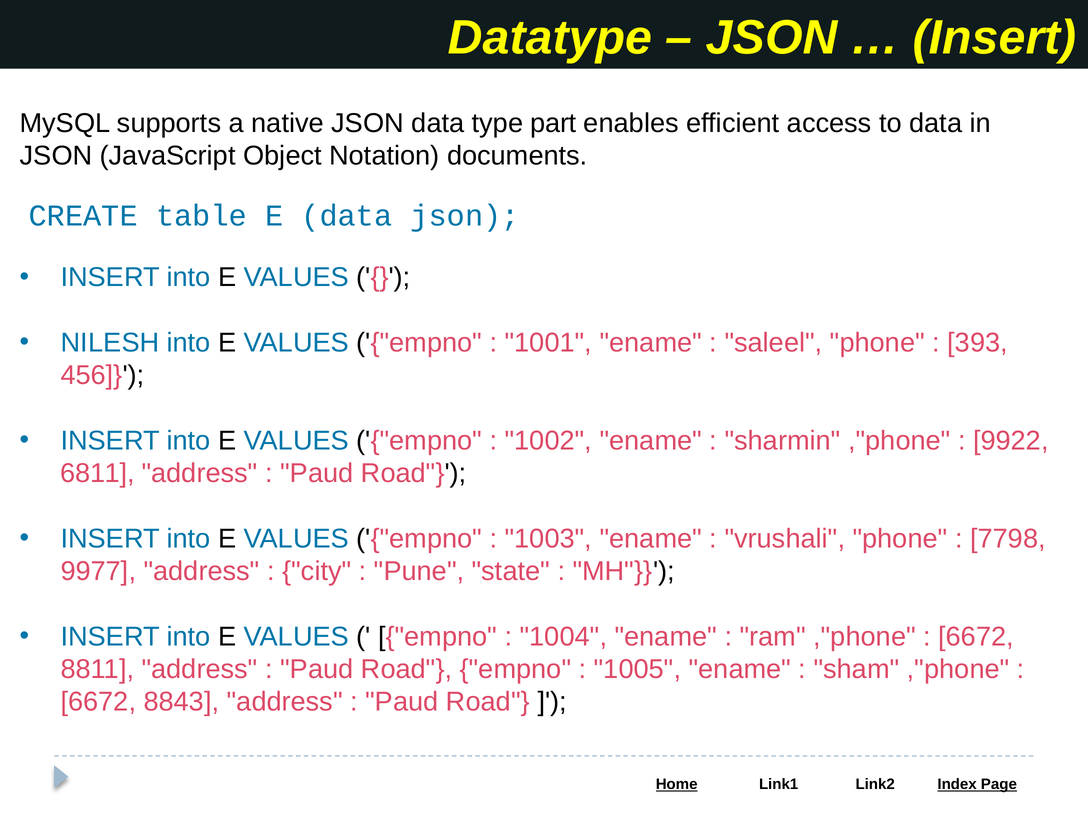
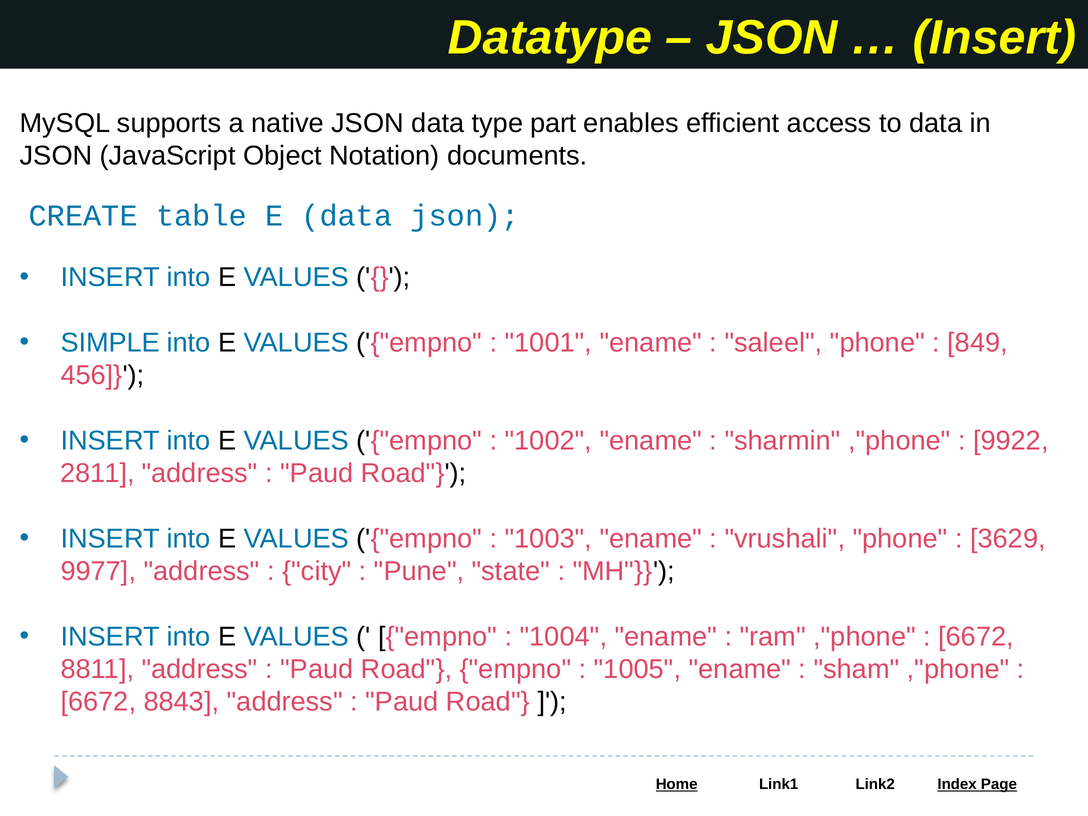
NILESH: NILESH -> SIMPLE
393: 393 -> 849
6811: 6811 -> 2811
7798: 7798 -> 3629
